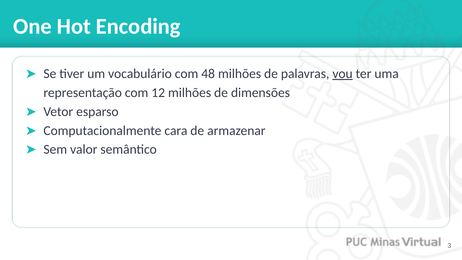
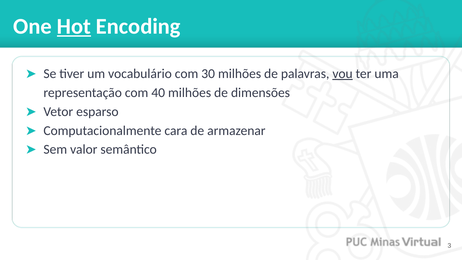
Hot underline: none -> present
48: 48 -> 30
12: 12 -> 40
